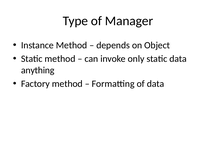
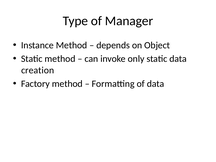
anything: anything -> creation
